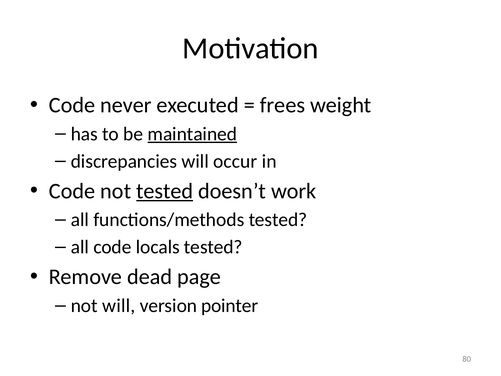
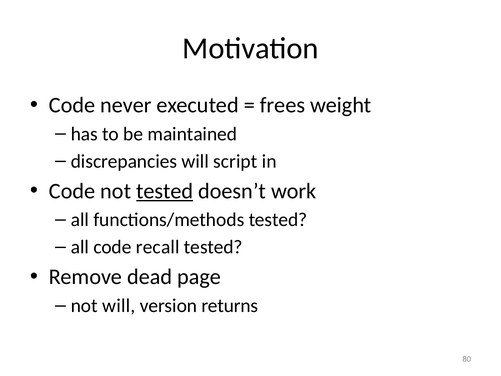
maintained underline: present -> none
occur: occur -> script
locals: locals -> recall
pointer: pointer -> returns
